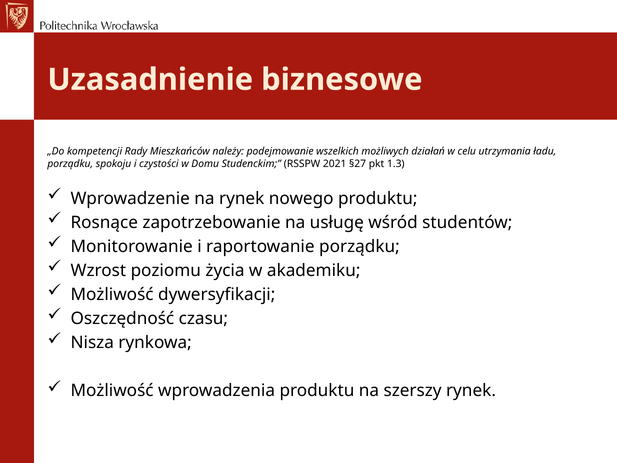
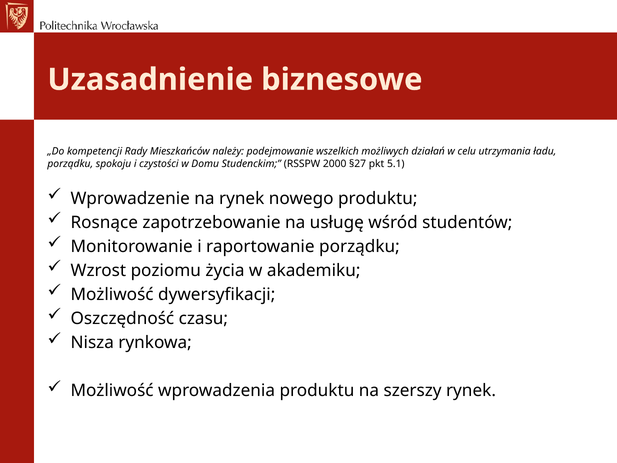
2021: 2021 -> 2000
1.3: 1.3 -> 5.1
